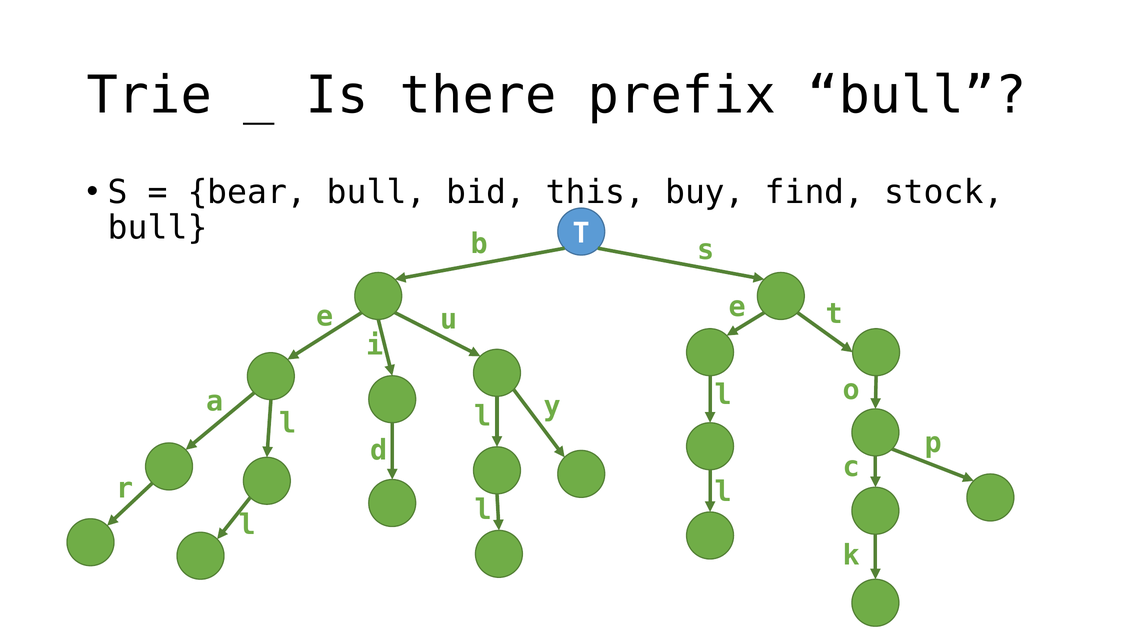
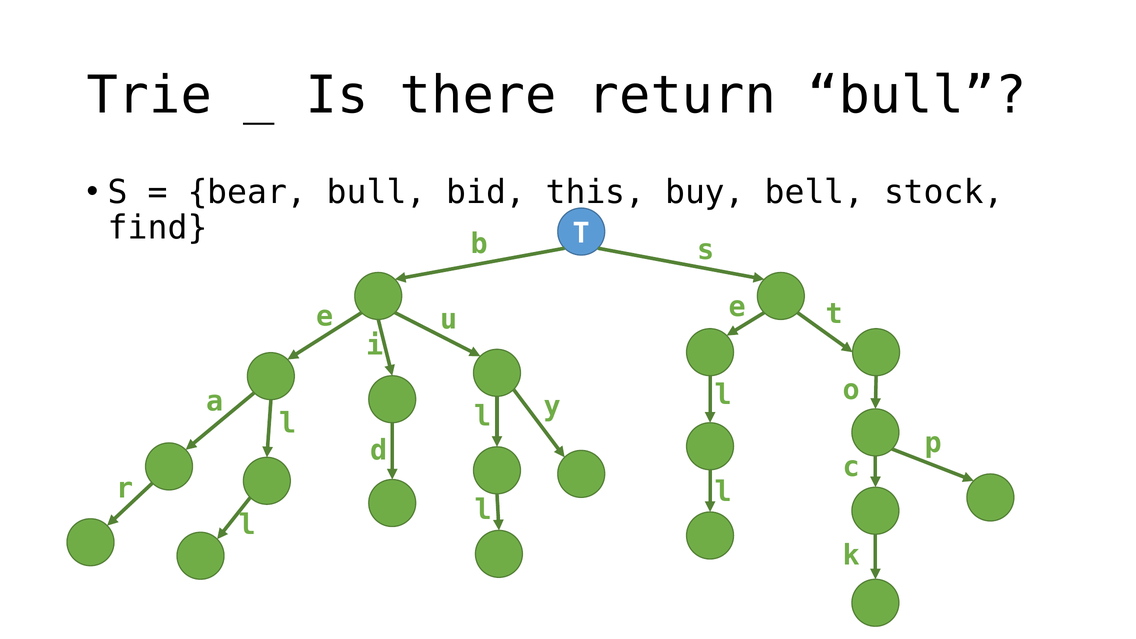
prefix: prefix -> return
find: find -> bell
bull at (158, 228): bull -> find
